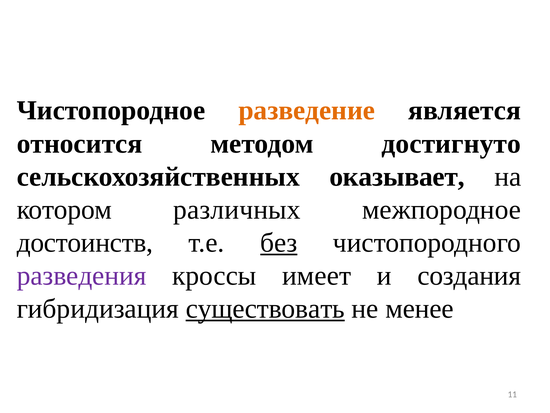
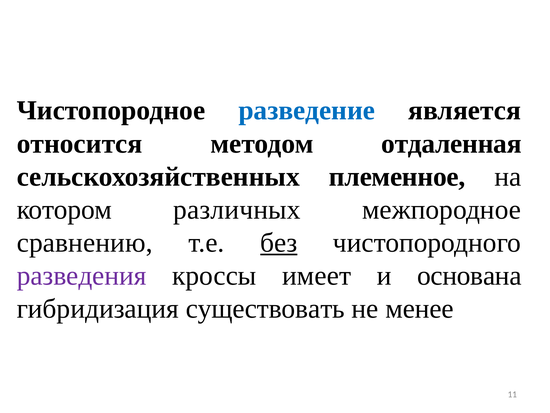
разведение colour: orange -> blue
достигнуто: достигнуто -> отдаленная
оказывает: оказывает -> племенное
достоинств: достоинств -> сравнению
создания: создания -> основана
существовать underline: present -> none
